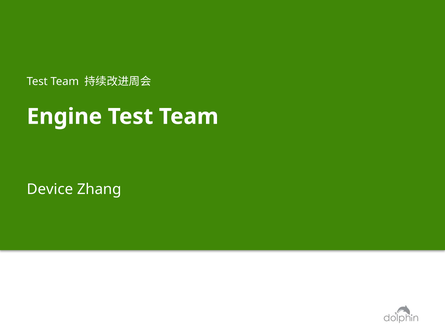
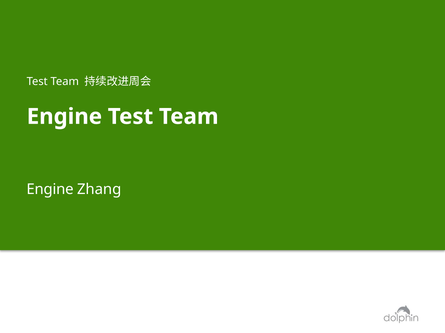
Device at (50, 190): Device -> Engine
